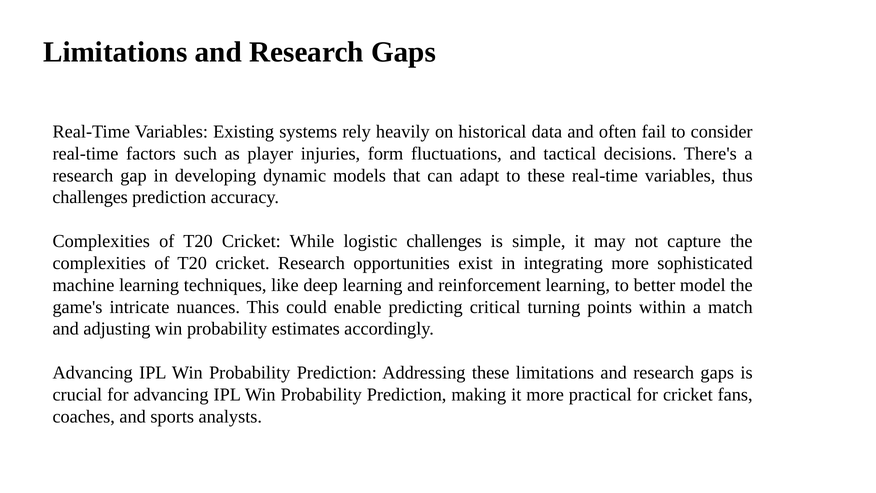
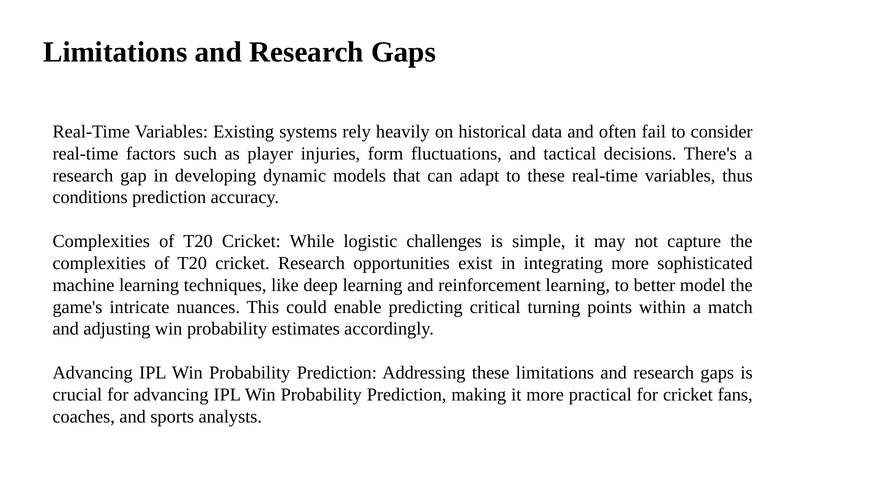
challenges at (90, 197): challenges -> conditions
